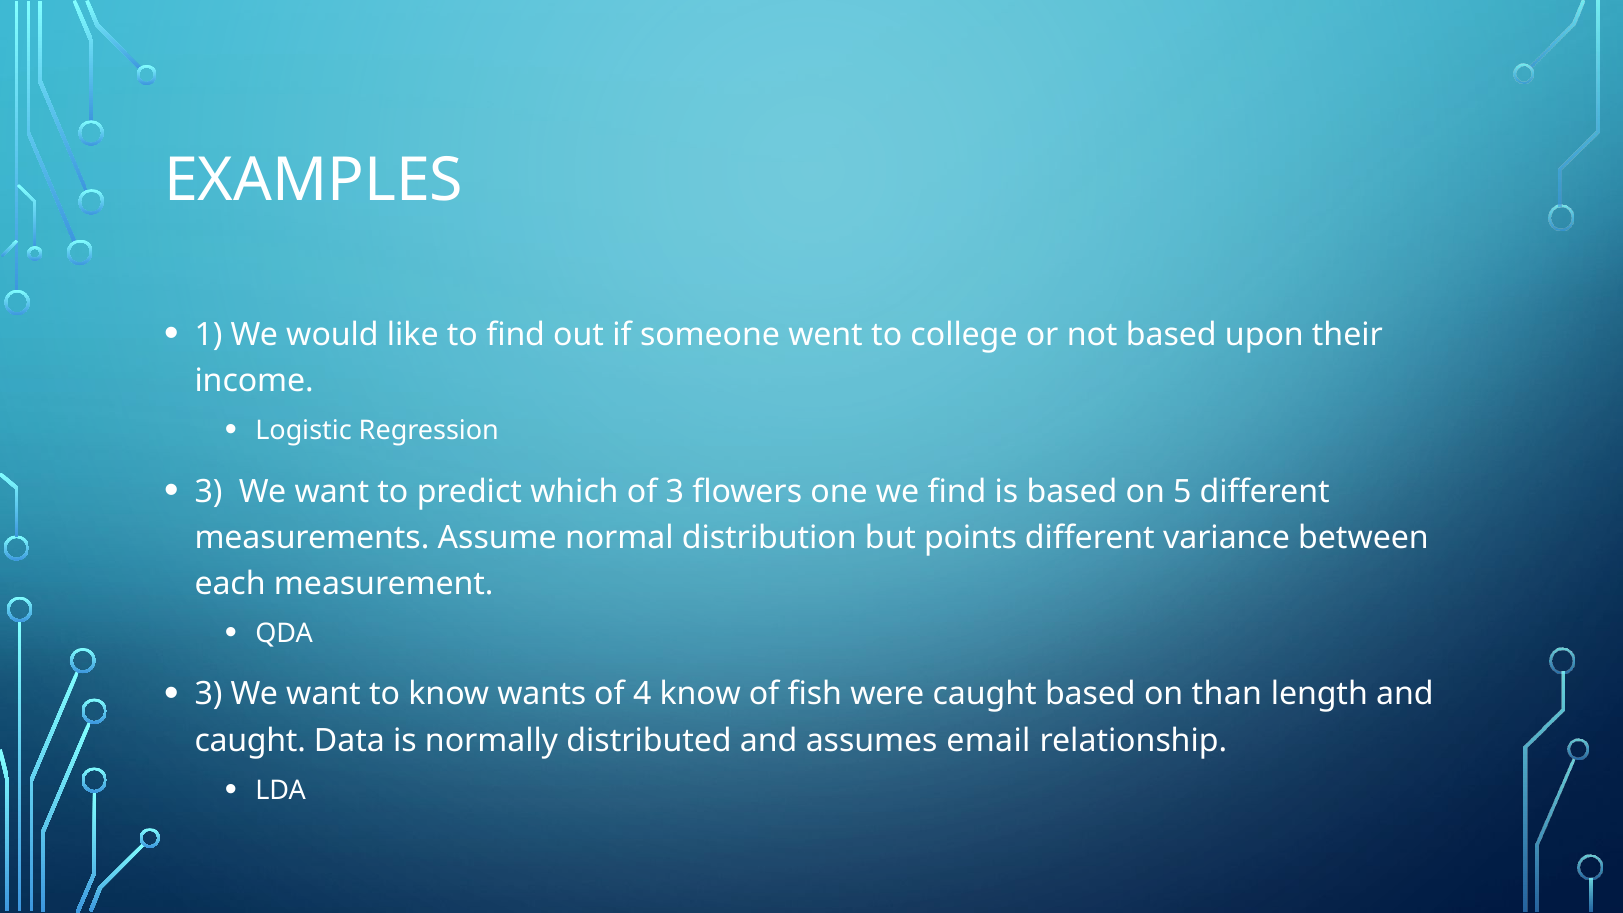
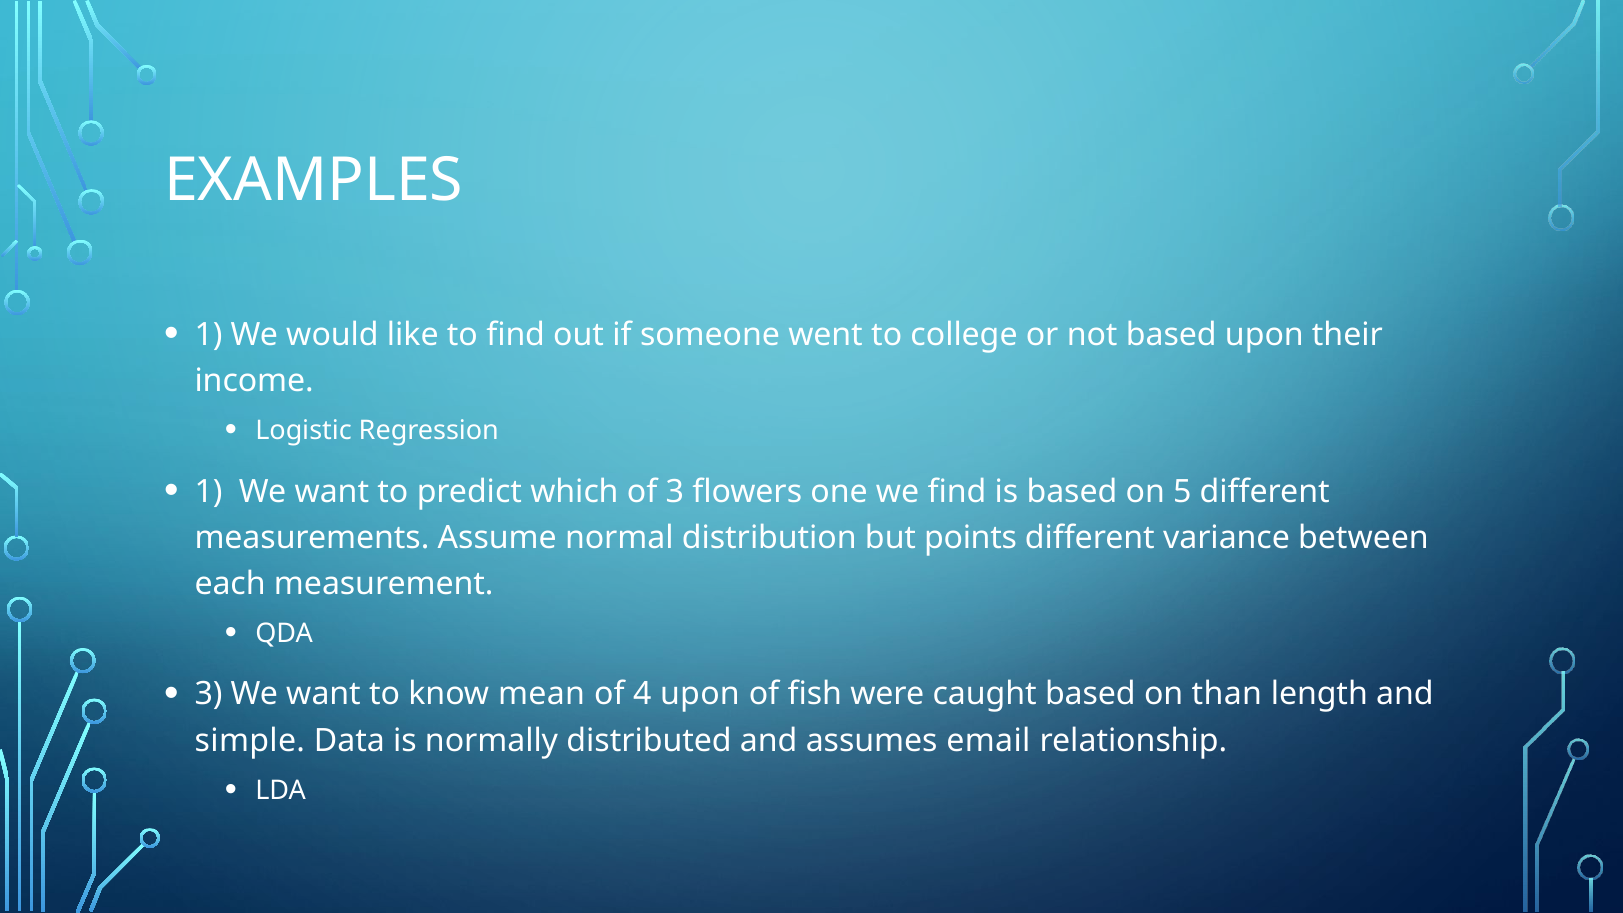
3 at (209, 491): 3 -> 1
wants: wants -> mean
4 know: know -> upon
caught at (250, 740): caught -> simple
